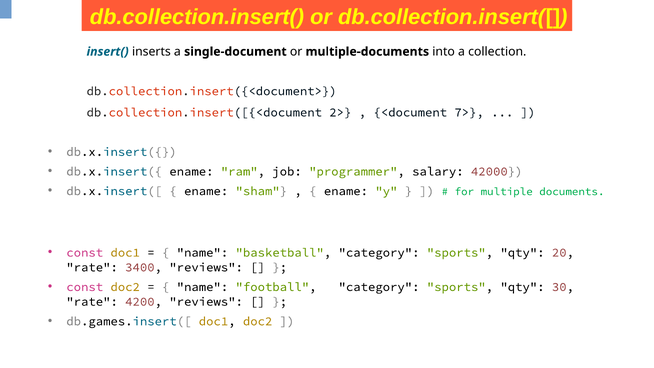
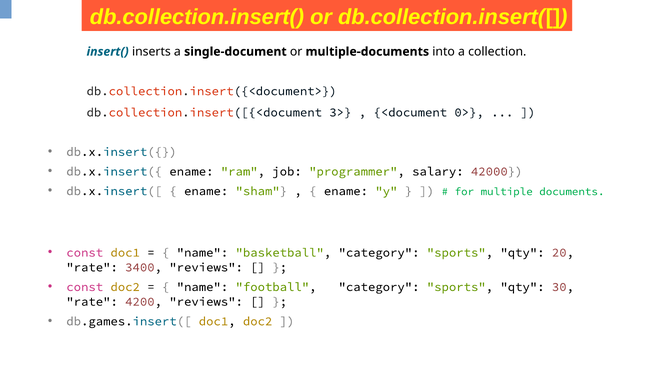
2>: 2> -> 3>
7>: 7> -> 0>
